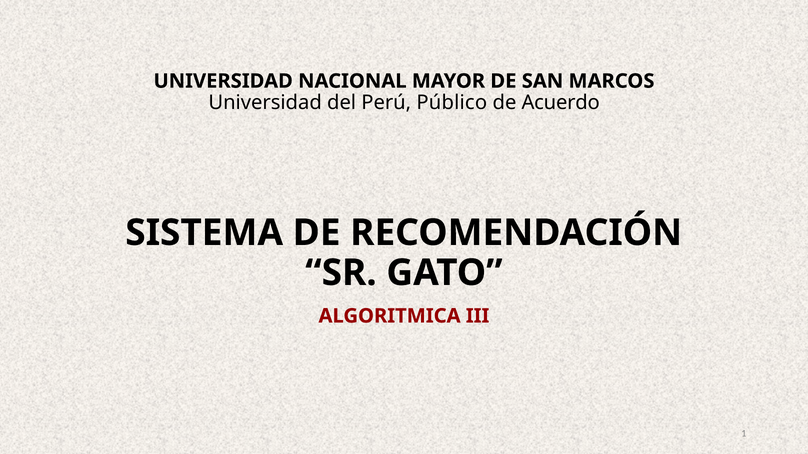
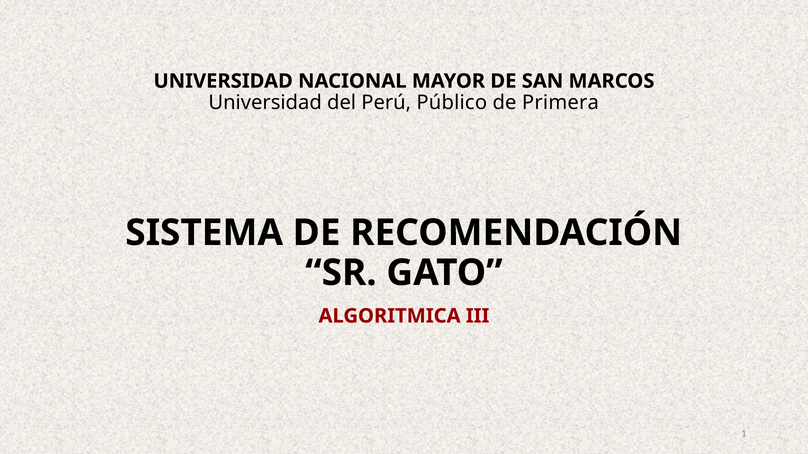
Acuerdo: Acuerdo -> Primera
